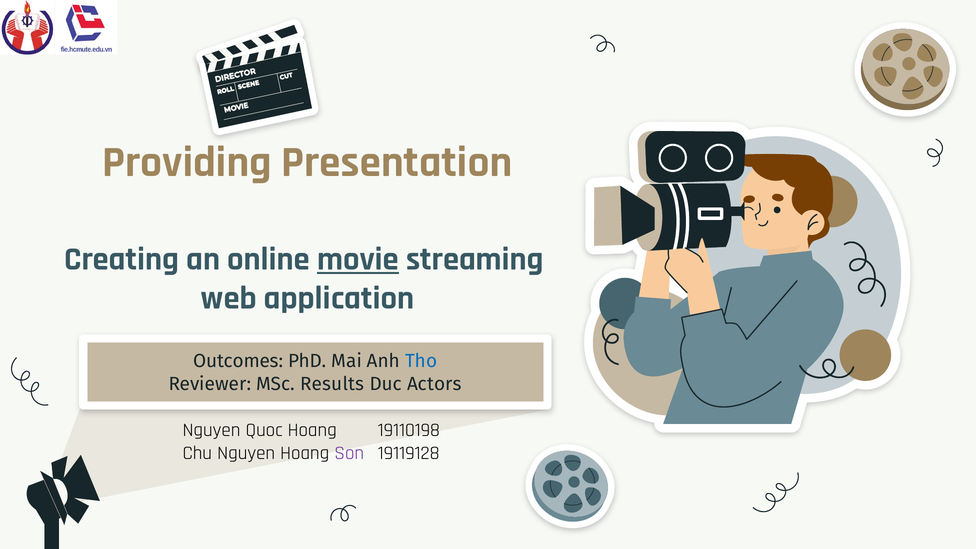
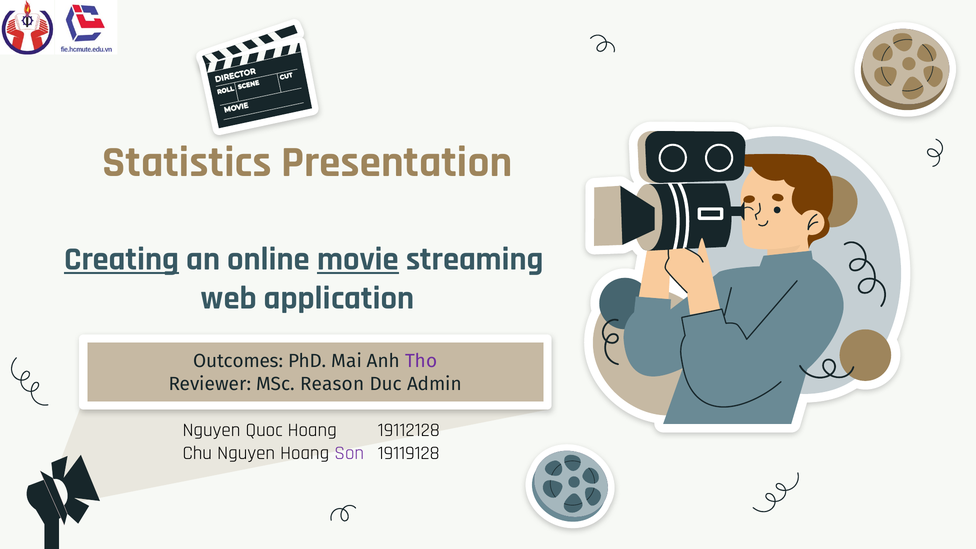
Providing: Providing -> Statistics
Creating underline: none -> present
Tho colour: blue -> purple
Results: Results -> Reason
Actors: Actors -> Admin
19110198: 19110198 -> 19112128
